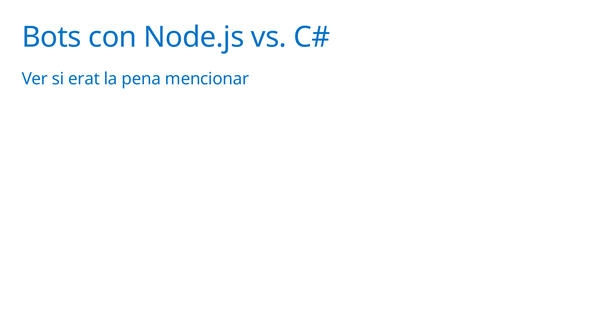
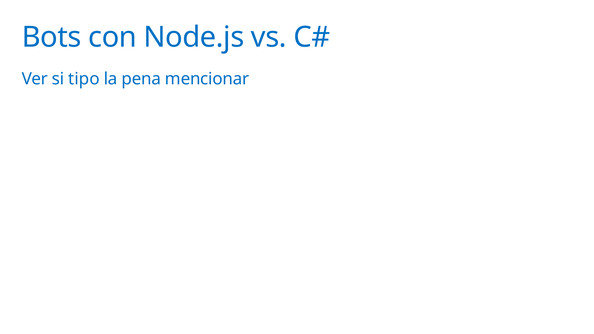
erat: erat -> tipo
